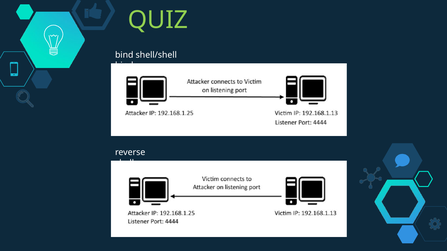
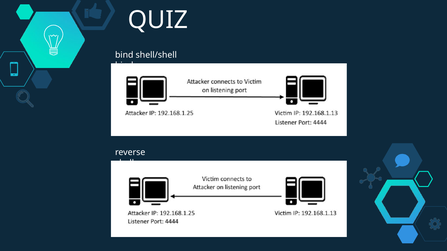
QUIZ colour: light green -> white
